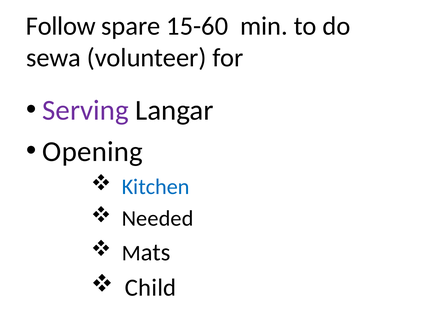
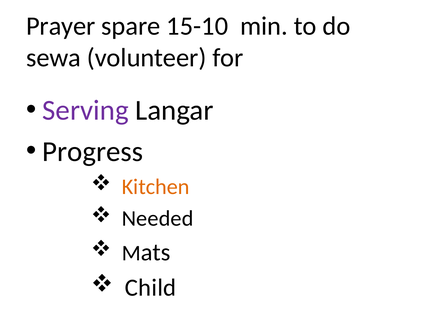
Follow: Follow -> Prayer
15-60: 15-60 -> 15-10
Opening: Opening -> Progress
Kitchen colour: blue -> orange
